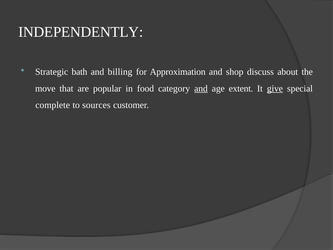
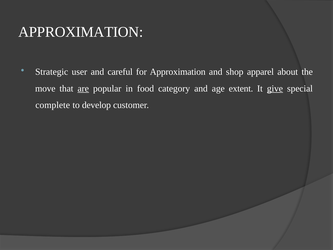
INDEPENDENTLY at (81, 32): INDEPENDENTLY -> APPROXIMATION
bath: bath -> user
billing: billing -> careful
discuss: discuss -> apparel
are underline: none -> present
and at (201, 88) underline: present -> none
sources: sources -> develop
